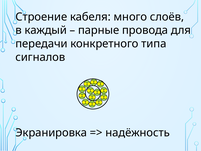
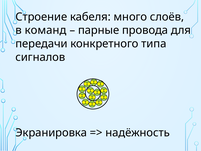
каждый: каждый -> команд
